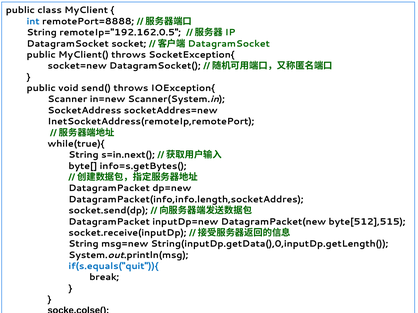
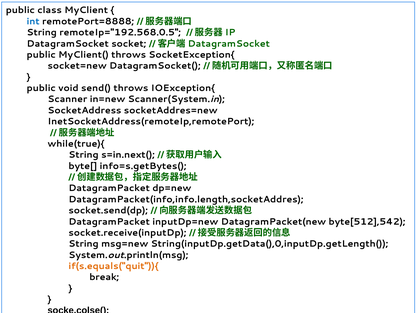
remoteIp="192.162.0.5: remoteIp="192.162.0.5 -> remoteIp="192.568.0.5
byte[512],515: byte[512],515 -> byte[512],542
if(s.equals("quit")){ colour: blue -> orange
